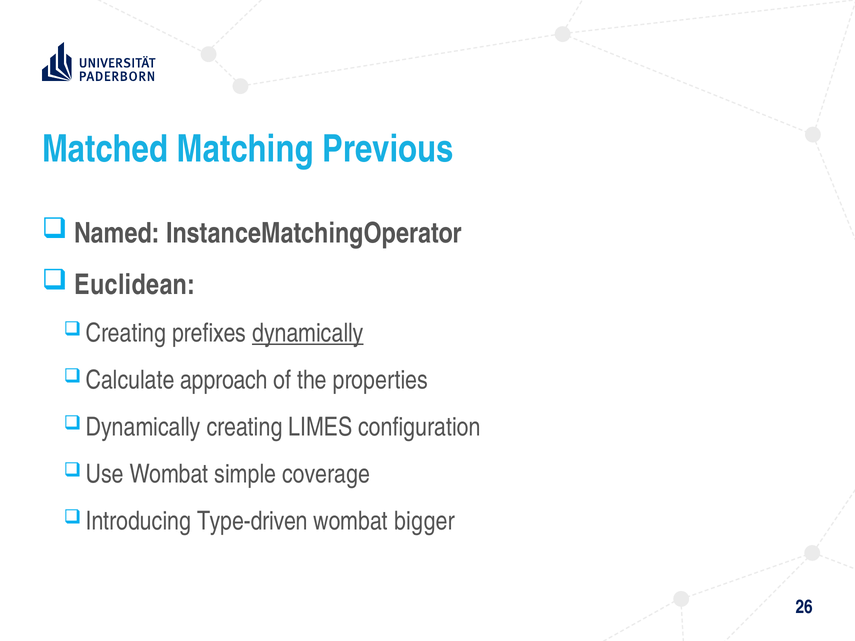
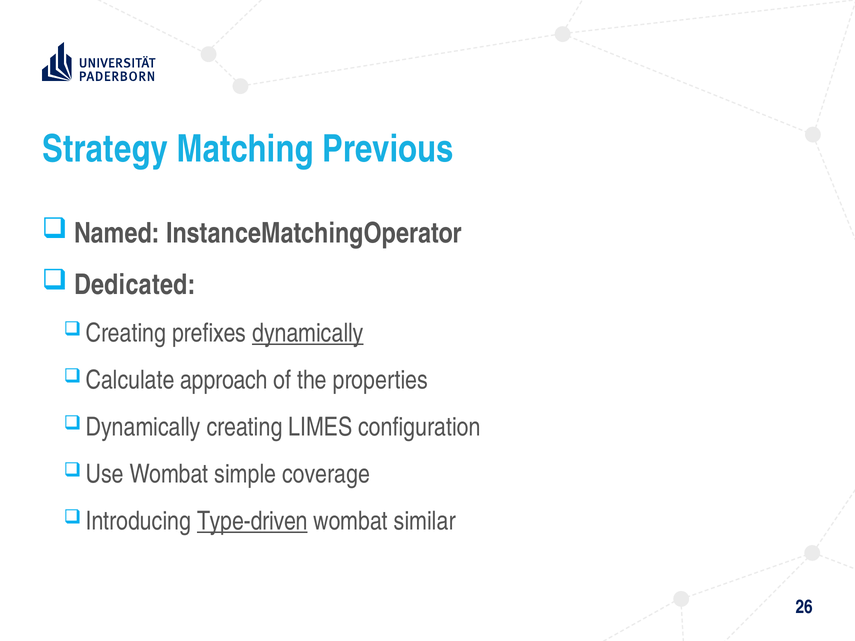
Matched: Matched -> Strategy
Euclidean: Euclidean -> Dedicated
Type-driven underline: none -> present
bigger: bigger -> similar
